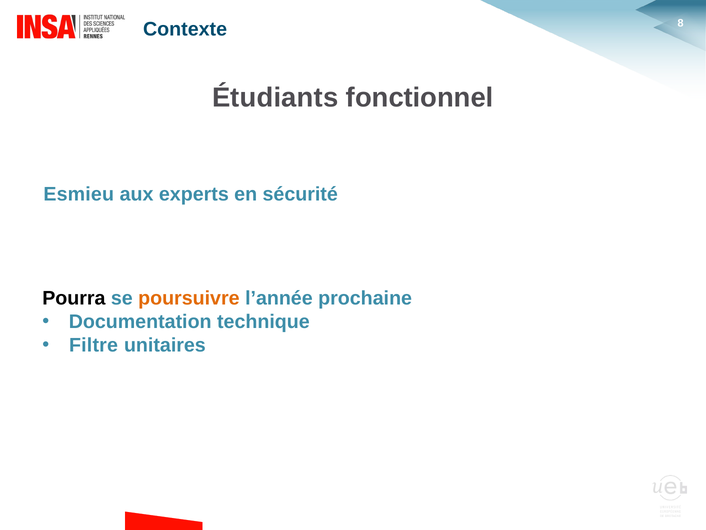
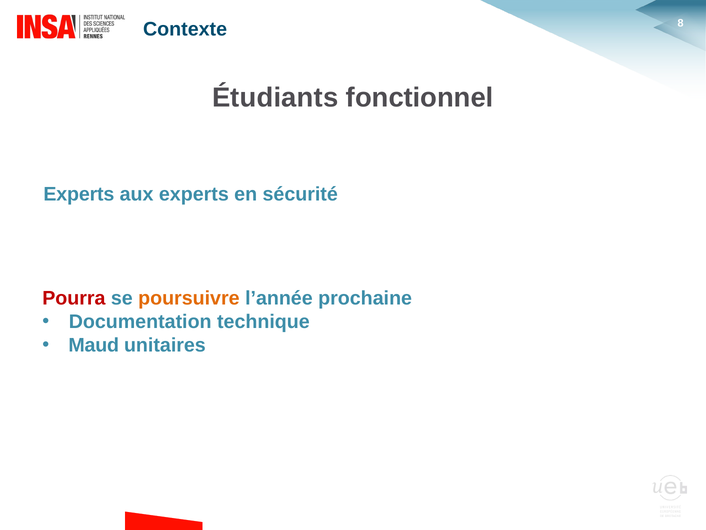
Esmieu at (79, 194): Esmieu -> Experts
Pourra colour: black -> red
Filtre: Filtre -> Maud
